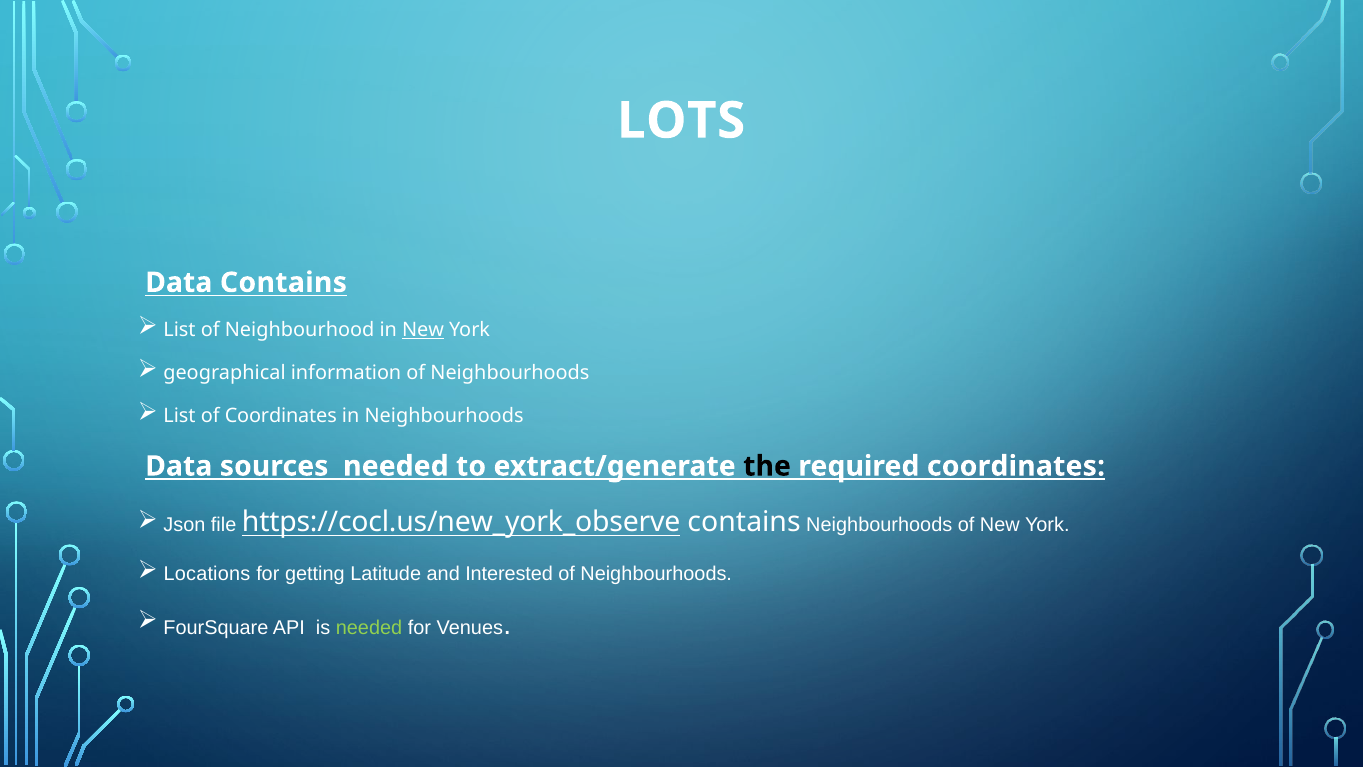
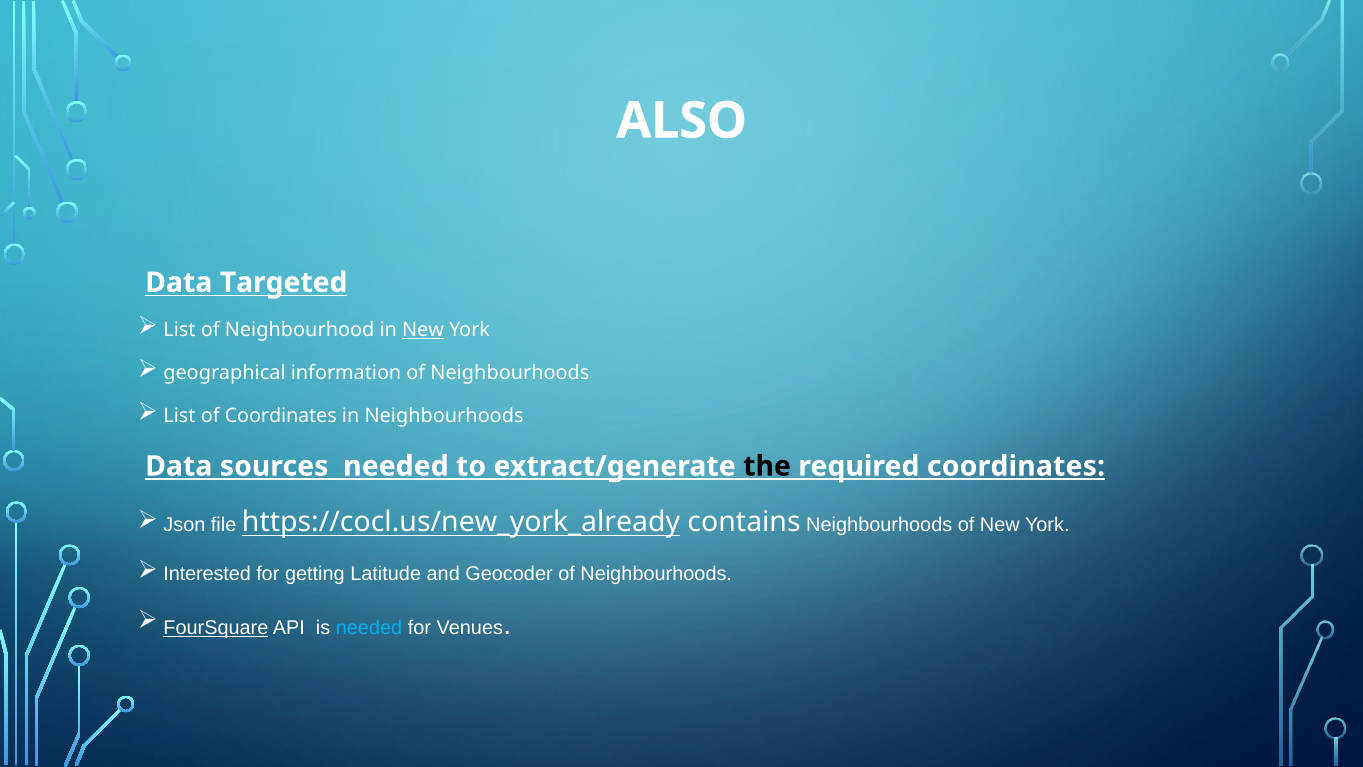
LOTS: LOTS -> ALSO
Data Contains: Contains -> Targeted
https://cocl.us/new_york_observe: https://cocl.us/new_york_observe -> https://cocl.us/new_york_already
Locations: Locations -> Interested
Interested: Interested -> Geocoder
FourSquare underline: none -> present
needed at (369, 628) colour: light green -> light blue
